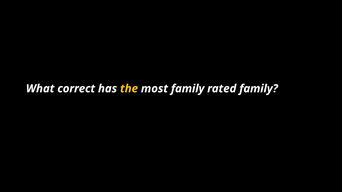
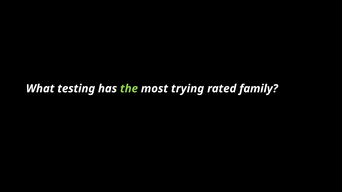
correct: correct -> testing
the colour: yellow -> light green
most family: family -> trying
